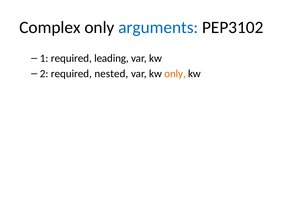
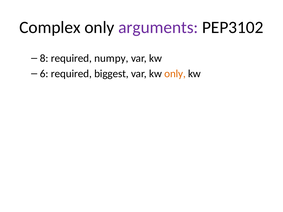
arguments colour: blue -> purple
1: 1 -> 8
leading: leading -> numpy
2: 2 -> 6
nested: nested -> biggest
